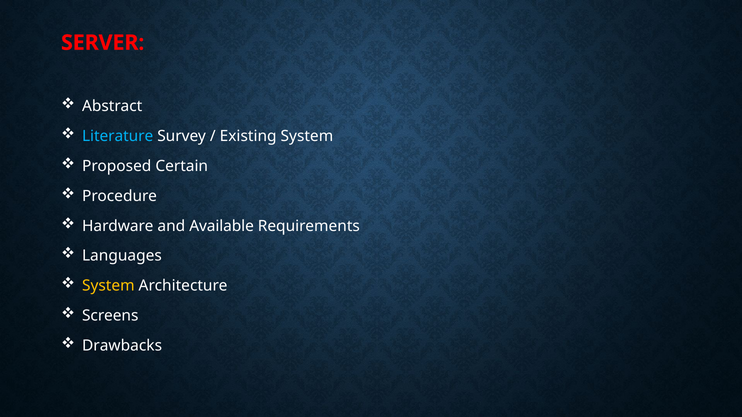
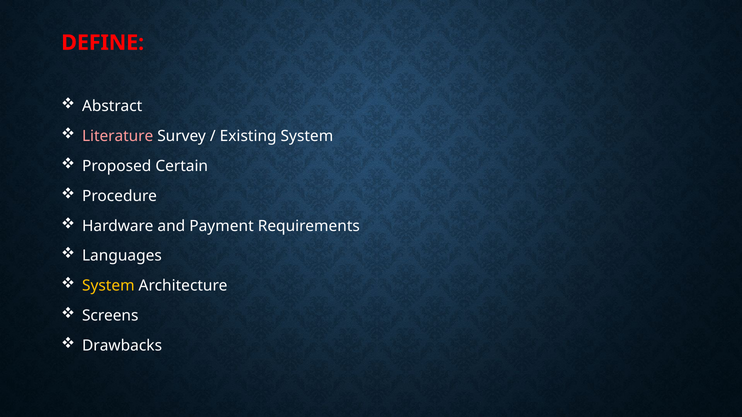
SERVER: SERVER -> DEFINE
Literature colour: light blue -> pink
Available: Available -> Payment
